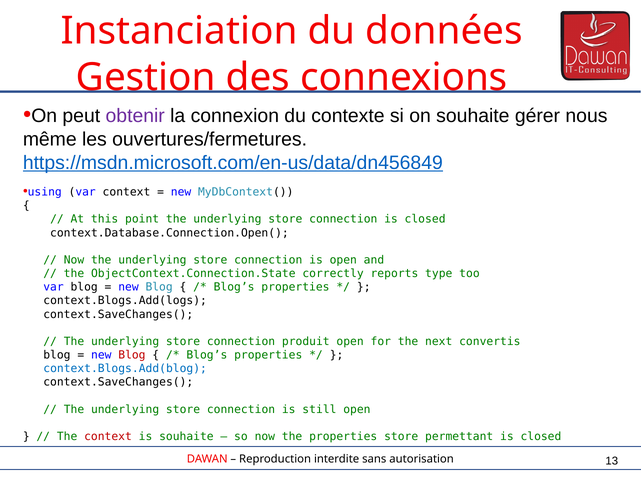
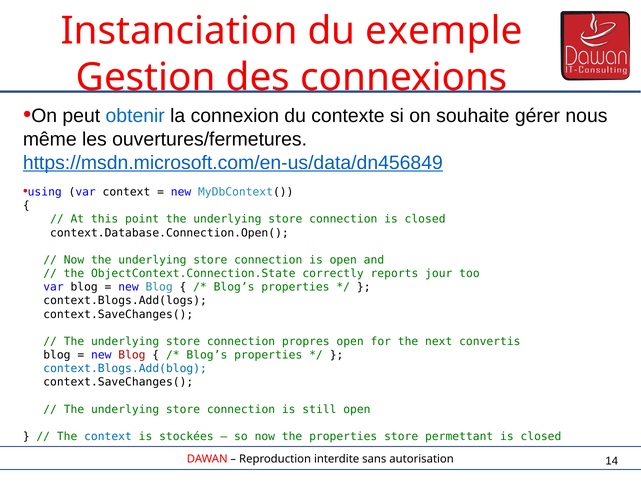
données: données -> exemple
obtenir colour: purple -> blue
type: type -> jour
produit: produit -> propres
context at (108, 436) colour: red -> blue
is souhaite: souhaite -> stockées
13: 13 -> 14
